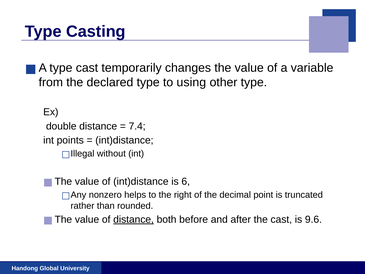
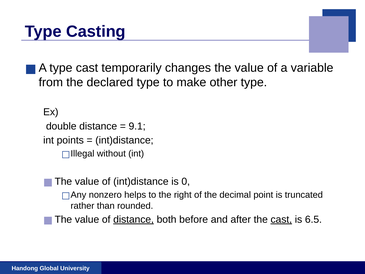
using: using -> make
7.4: 7.4 -> 9.1
6: 6 -> 0
cast at (281, 219) underline: none -> present
9.6: 9.6 -> 6.5
